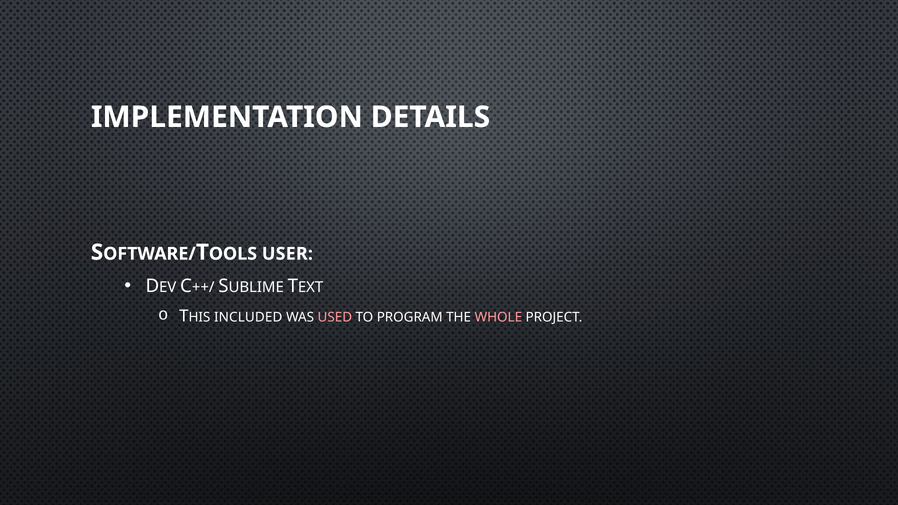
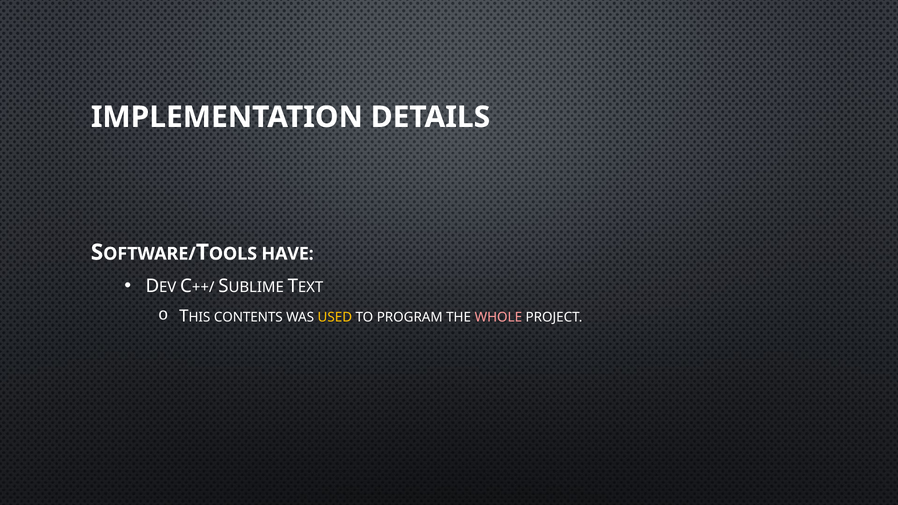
USER: USER -> HAVE
INCLUDED: INCLUDED -> CONTENTS
USED colour: pink -> yellow
